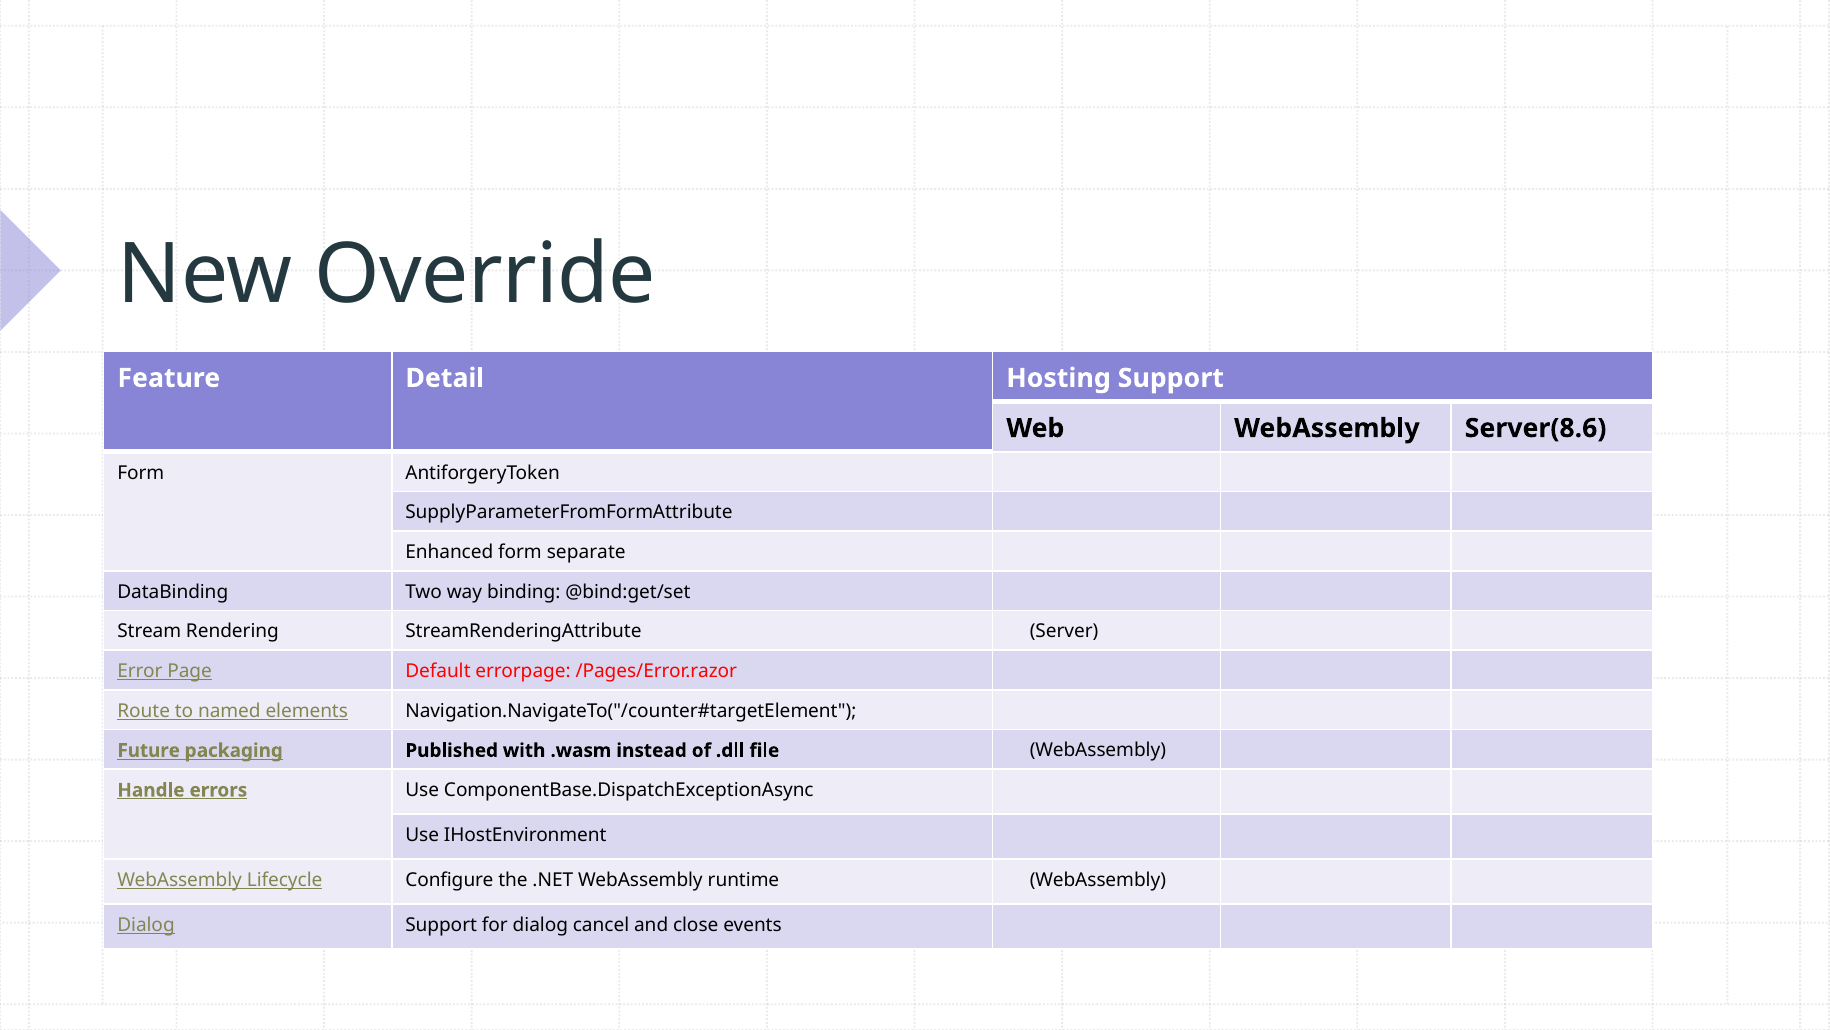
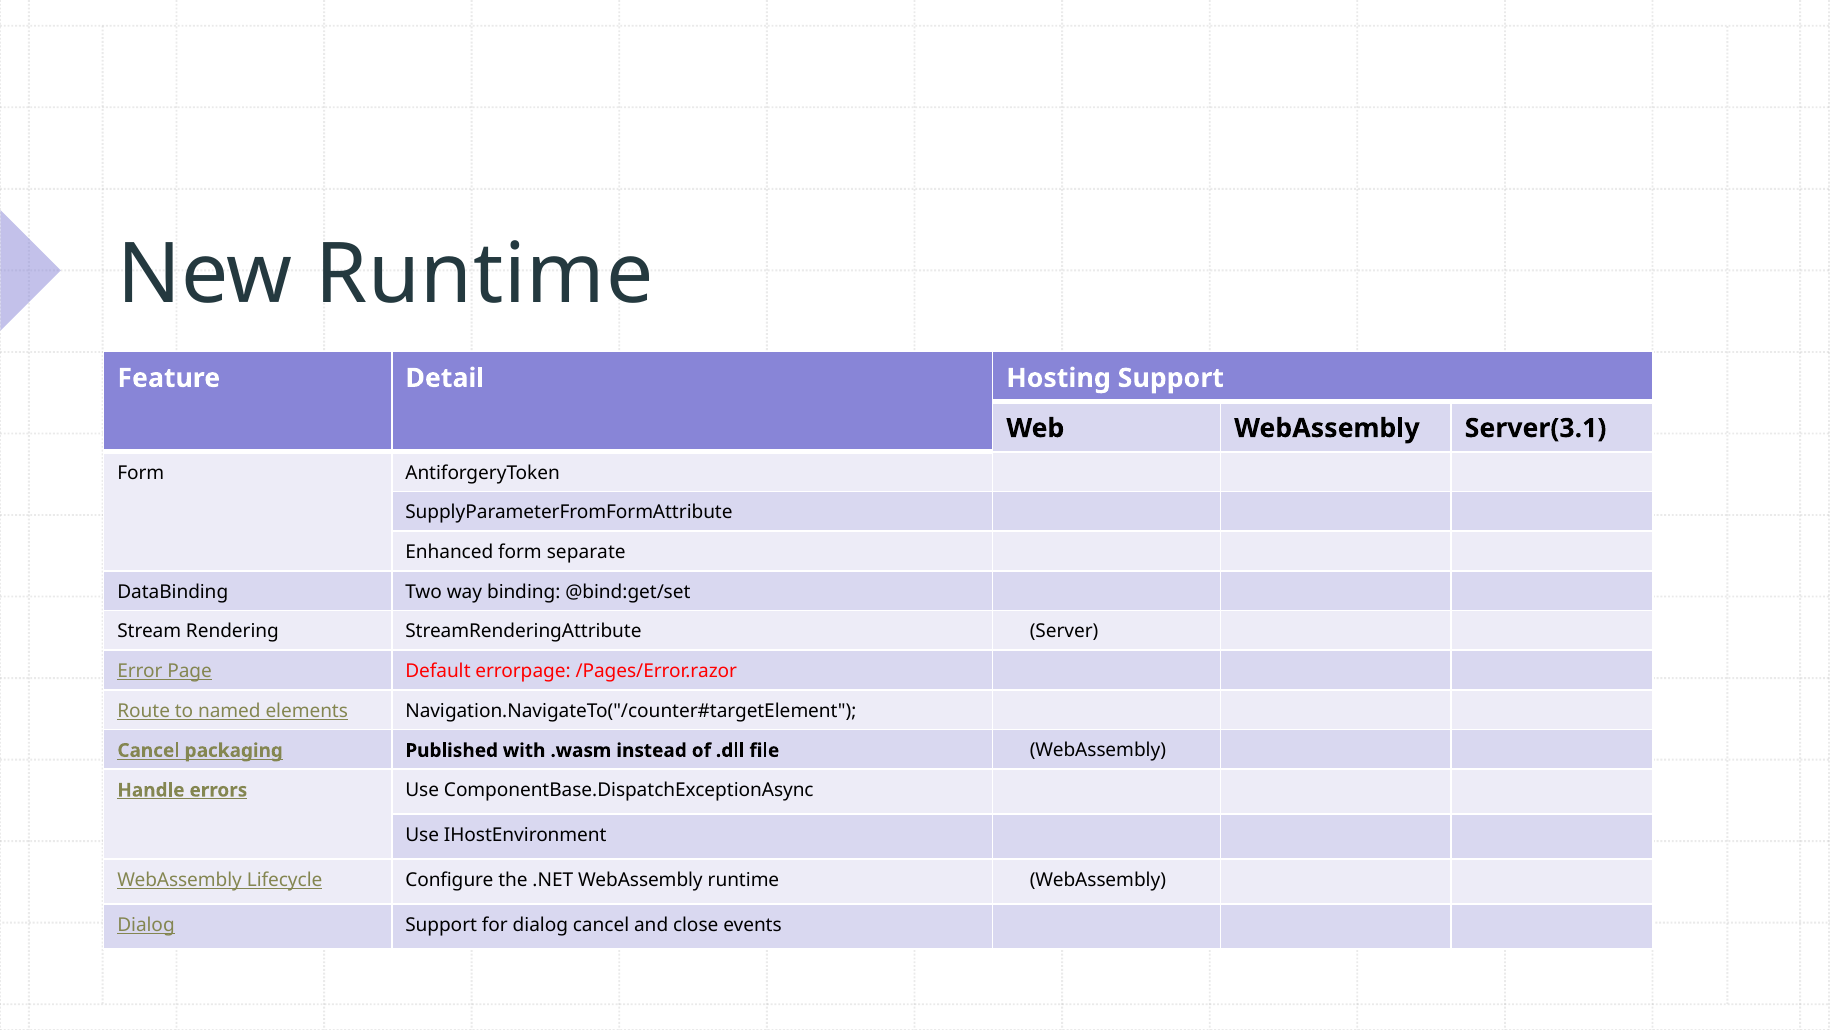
New Override: Override -> Runtime
Server(8.6: Server(8.6 -> Server(3.1
Future at (149, 750): Future -> Cancel
